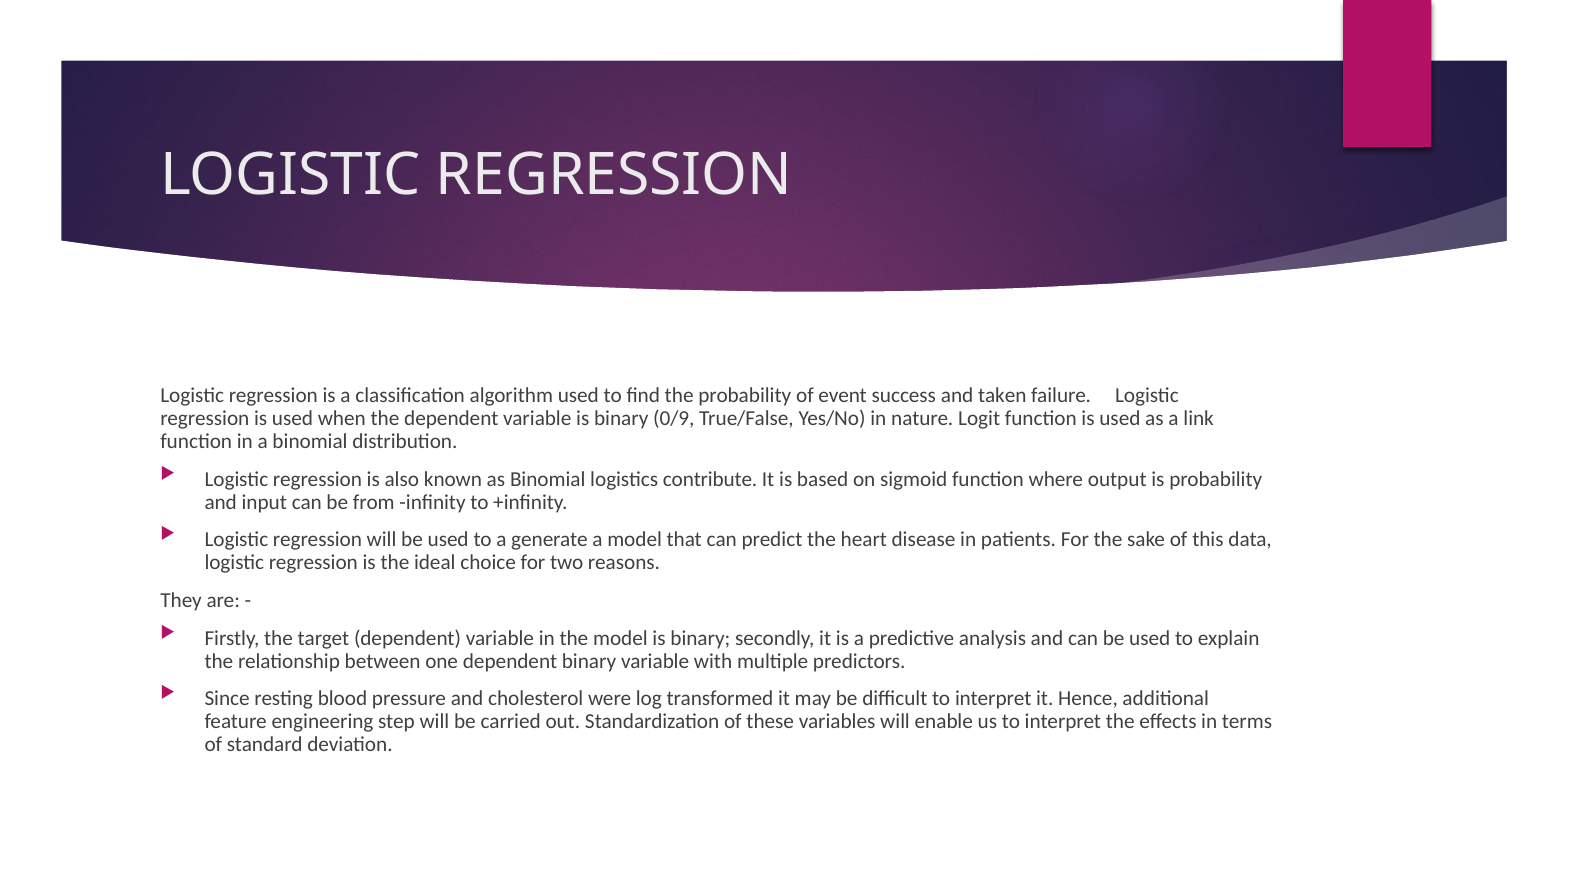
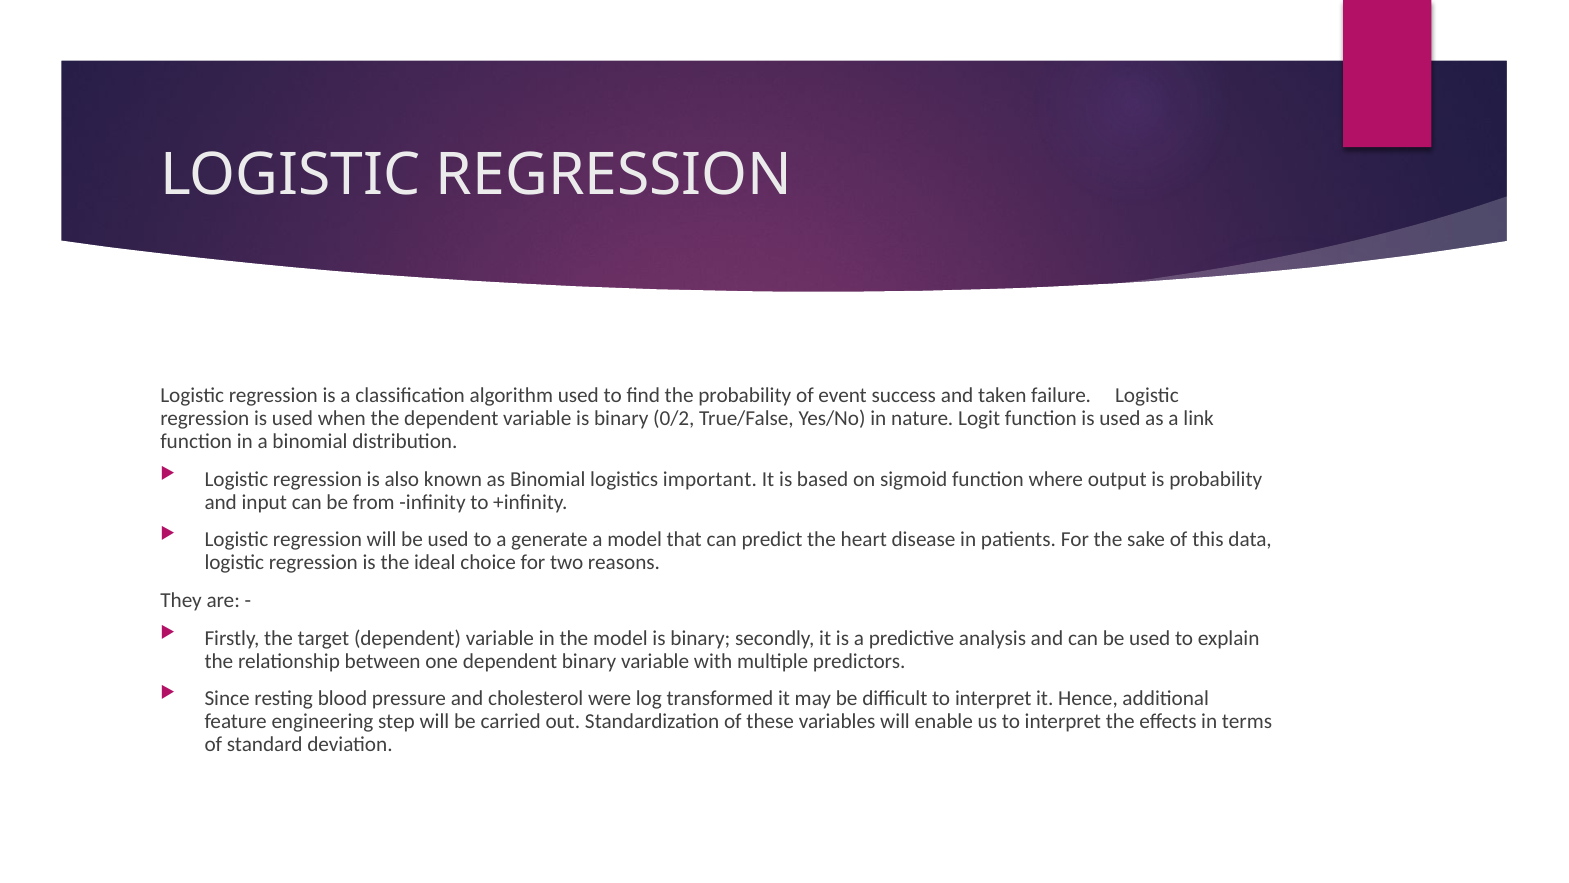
0/9: 0/9 -> 0/2
contribute: contribute -> important
